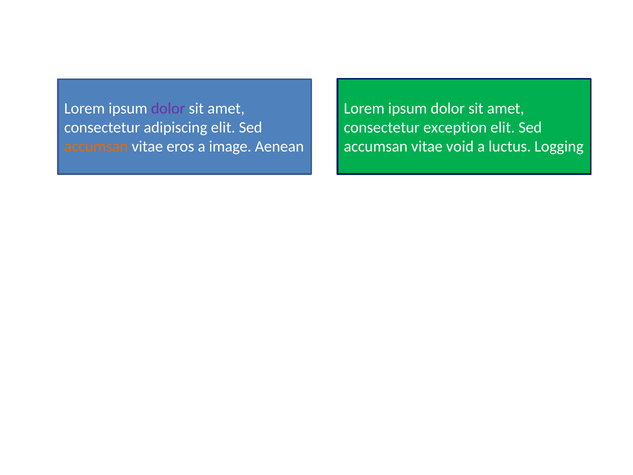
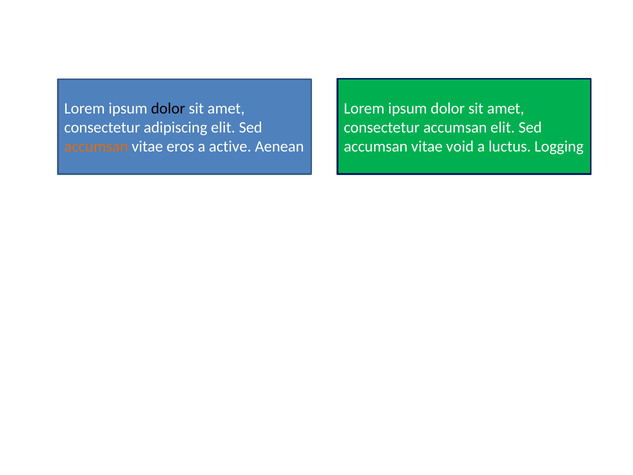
dolor at (168, 109) colour: purple -> black
consectetur exception: exception -> accumsan
image: image -> active
